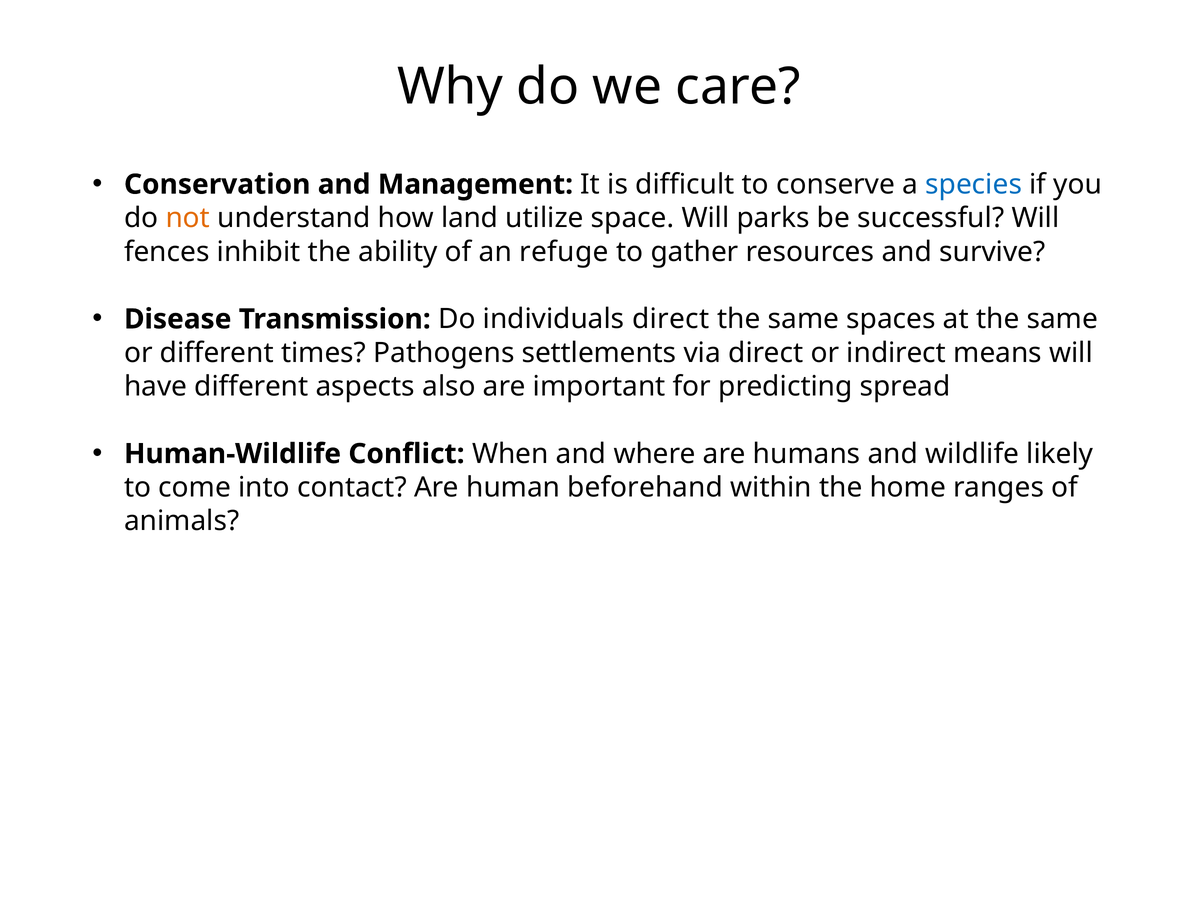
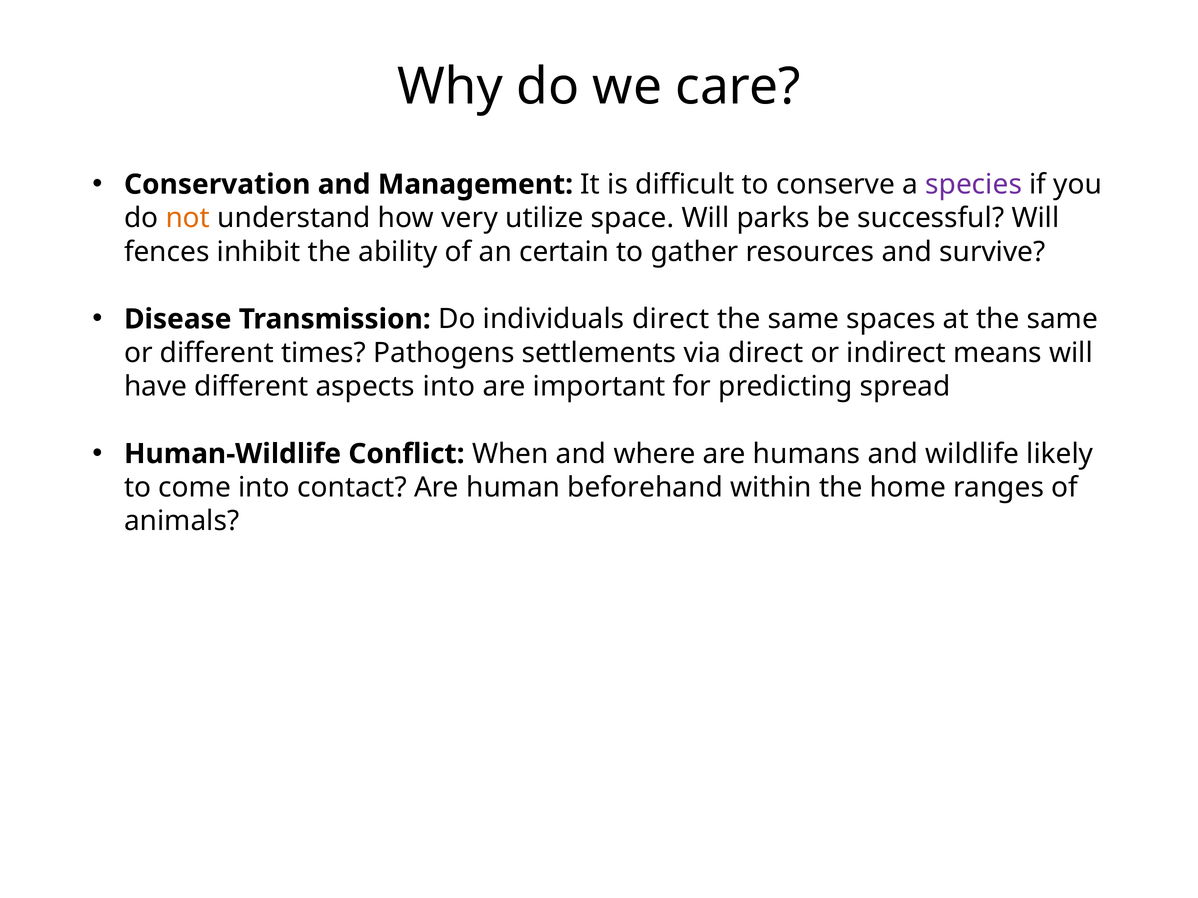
species colour: blue -> purple
land: land -> very
refuge: refuge -> certain
aspects also: also -> into
